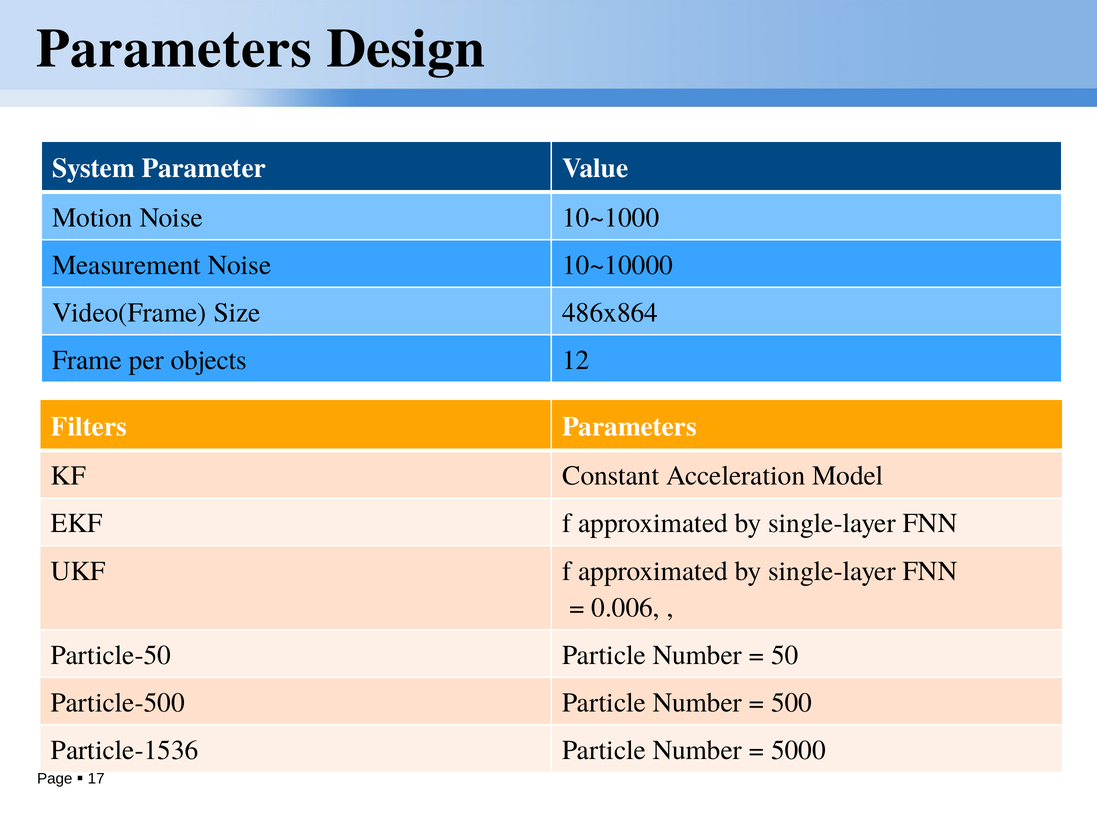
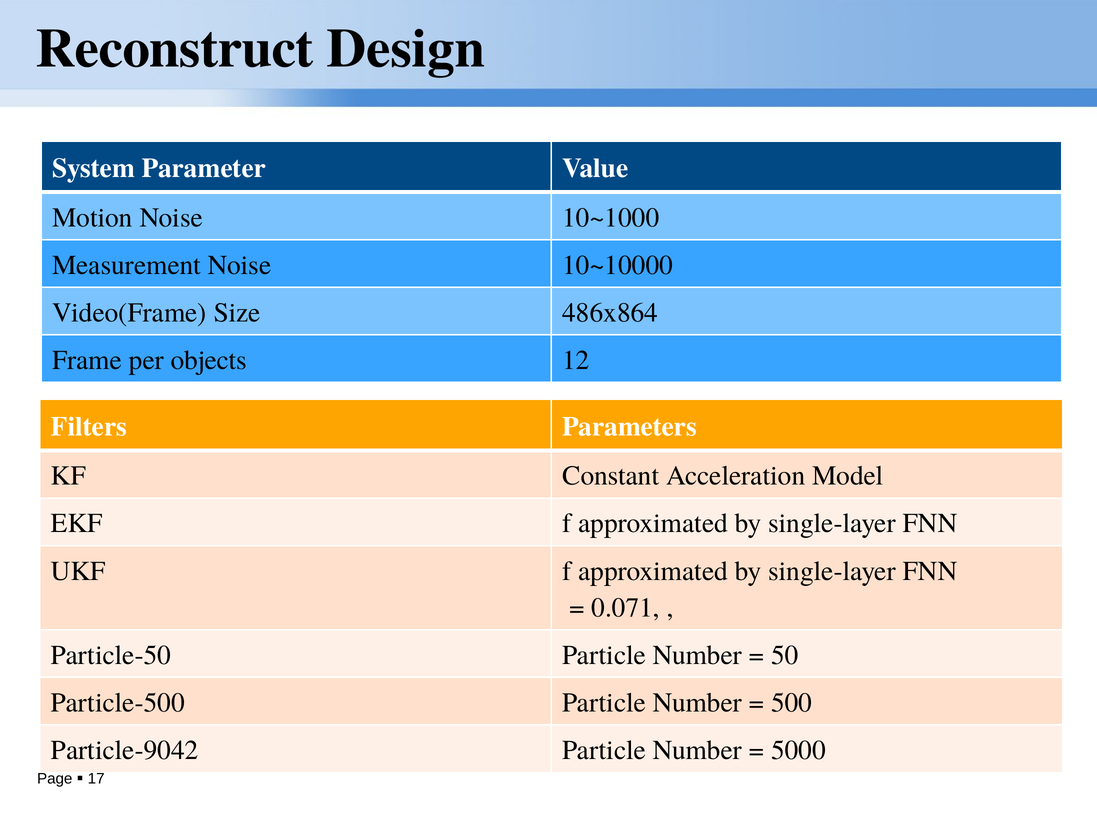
Parameters at (174, 48): Parameters -> Reconstruct
0.006: 0.006 -> 0.071
Particle-1536: Particle-1536 -> Particle-9042
